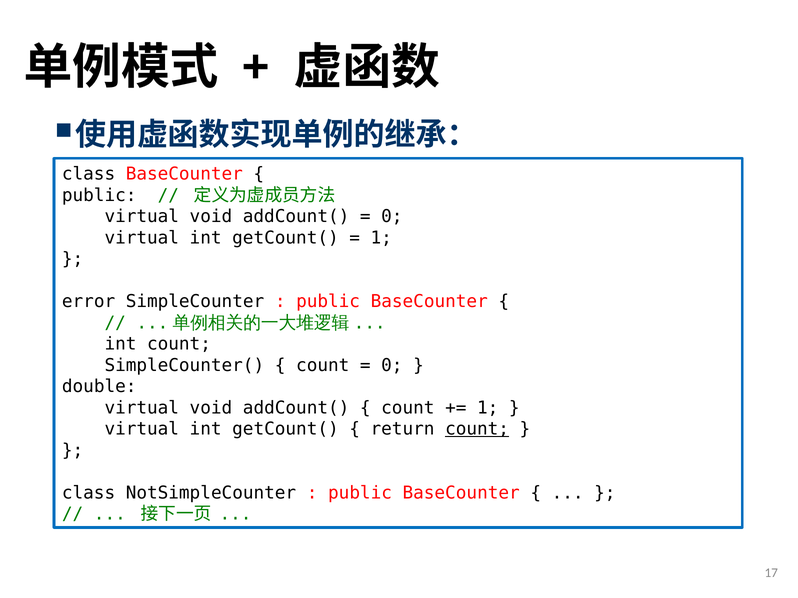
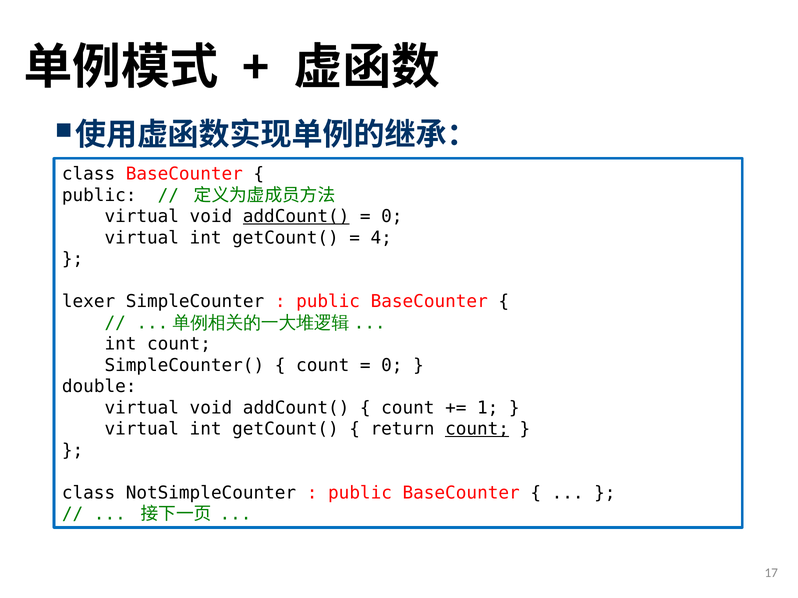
addCount( at (296, 217) underline: none -> present
1 at (381, 238): 1 -> 4
error: error -> lexer
